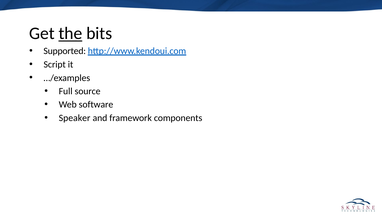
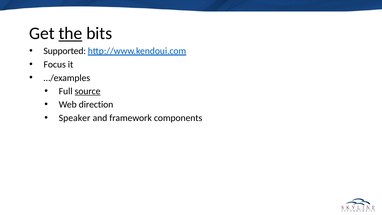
Script: Script -> Focus
source underline: none -> present
software: software -> direction
